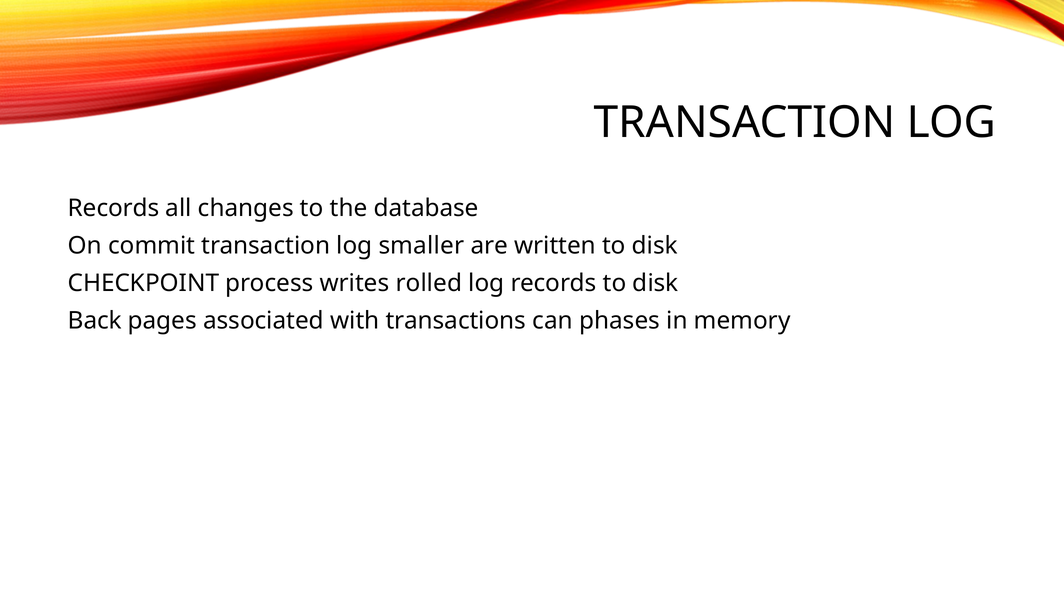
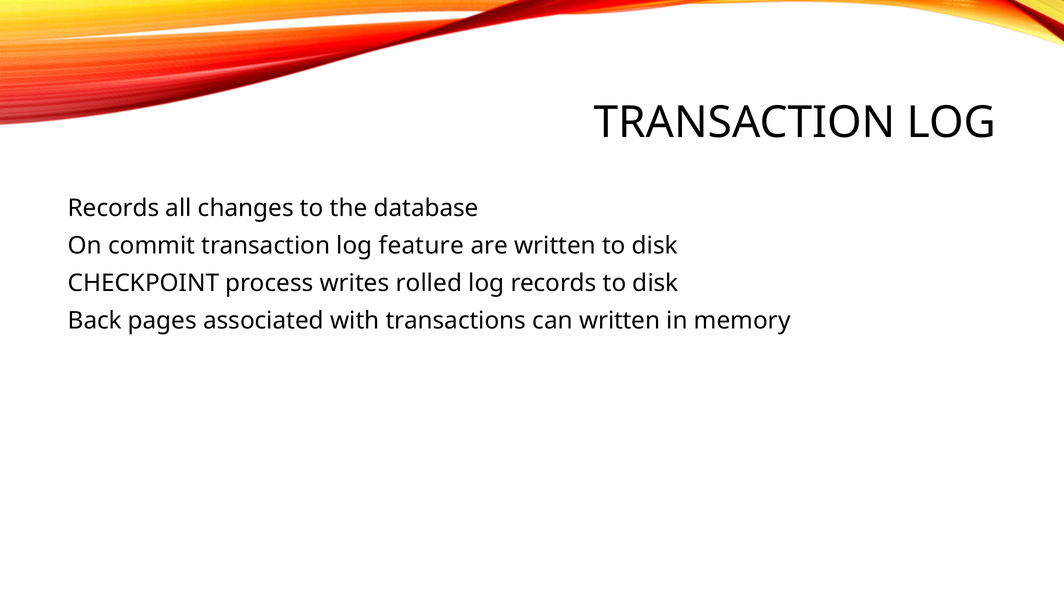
smaller: smaller -> feature
can phases: phases -> written
